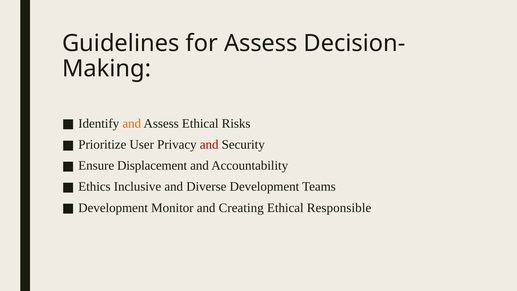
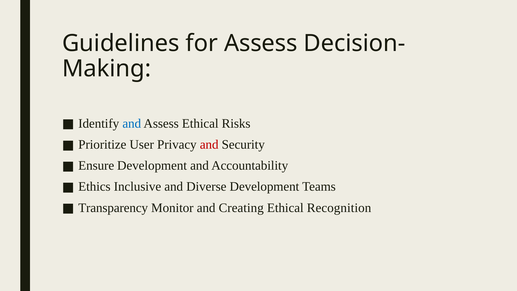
and at (132, 123) colour: orange -> blue
Ensure Displacement: Displacement -> Development
Development at (113, 208): Development -> Transparency
Responsible: Responsible -> Recognition
